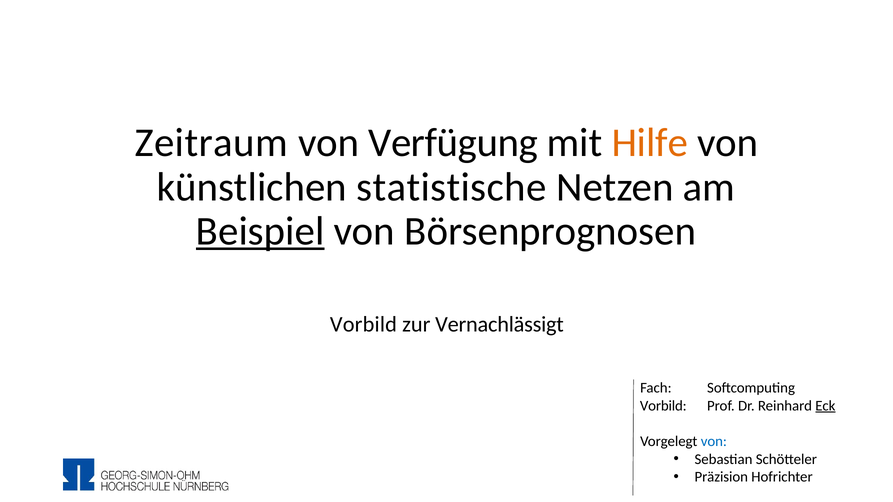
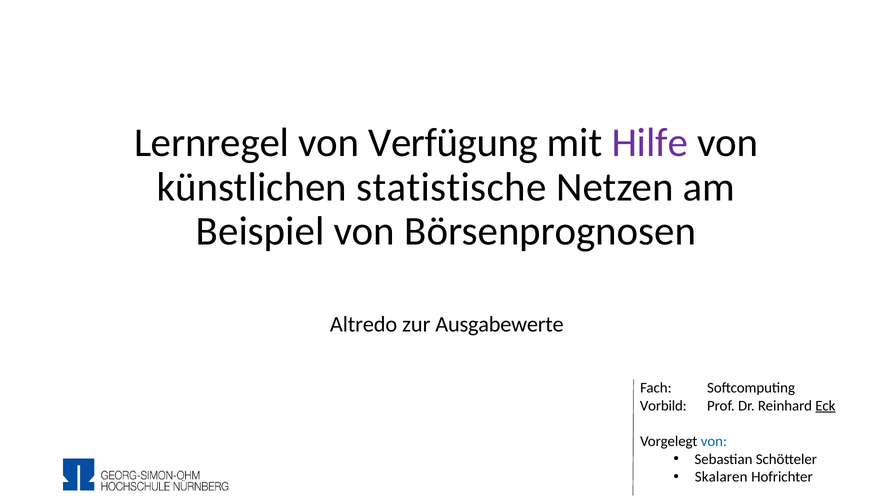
Zeitraum: Zeitraum -> Lernregel
Hilfe colour: orange -> purple
Beispiel underline: present -> none
Vorbild at (363, 324): Vorbild -> Altredo
Vernachlässigt: Vernachlässigt -> Ausgabewerte
Präzision: Präzision -> Skalaren
